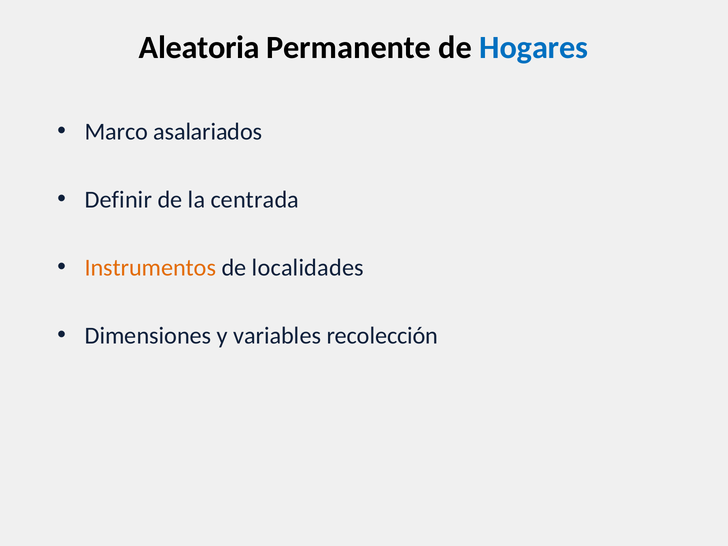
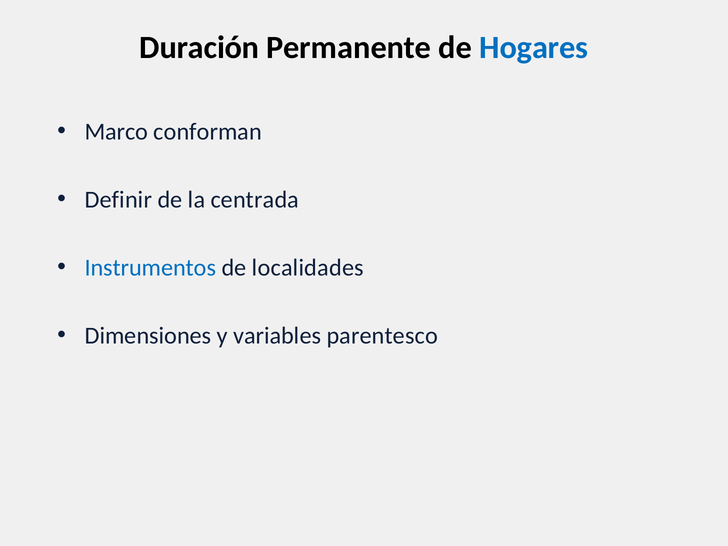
Aleatoria: Aleatoria -> Duración
asalariados: asalariados -> conforman
Instrumentos colour: orange -> blue
recolección: recolección -> parentesco
